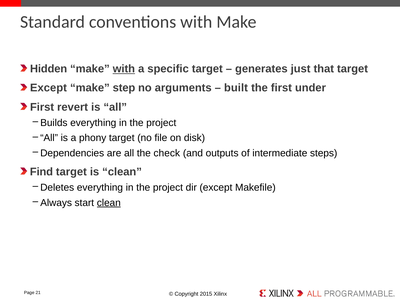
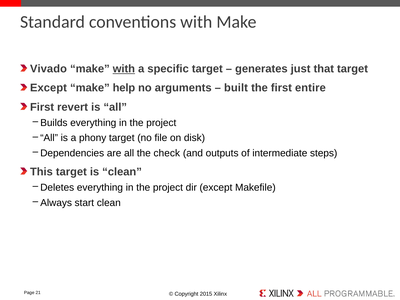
Hidden: Hidden -> Vivado
step: step -> help
under: under -> entire
Find: Find -> This
clean at (109, 203) underline: present -> none
